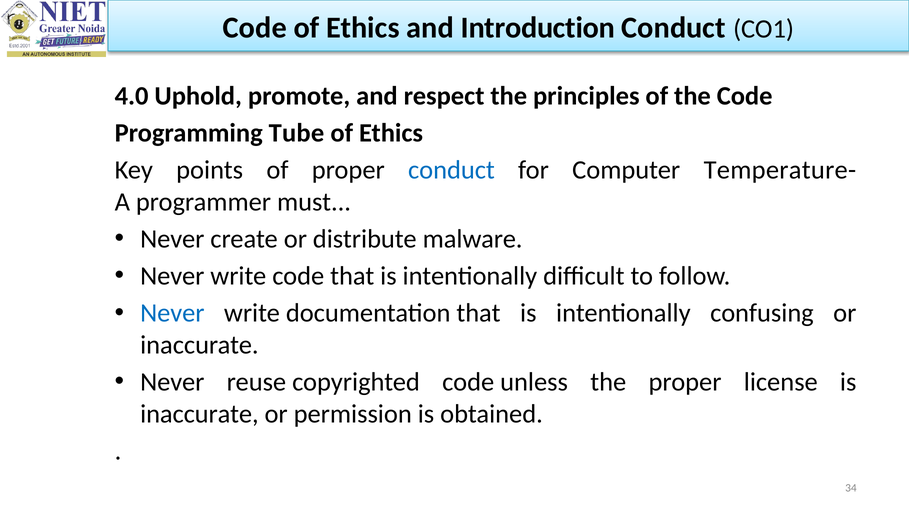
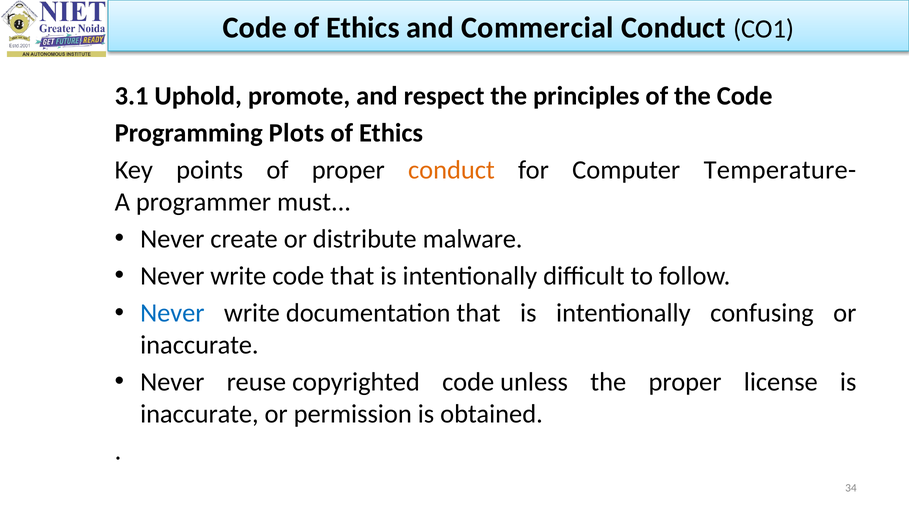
Introduction: Introduction -> Commercial
4.0: 4.0 -> 3.1
Tube: Tube -> Plots
conduct at (451, 170) colour: blue -> orange
